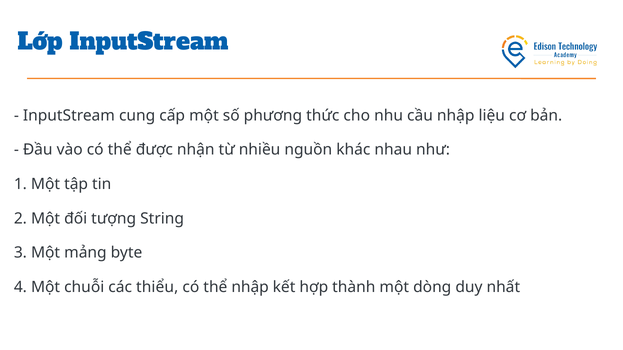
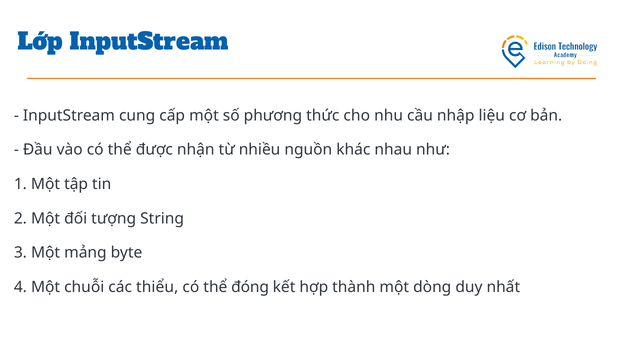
thể nhập: nhập -> đóng
